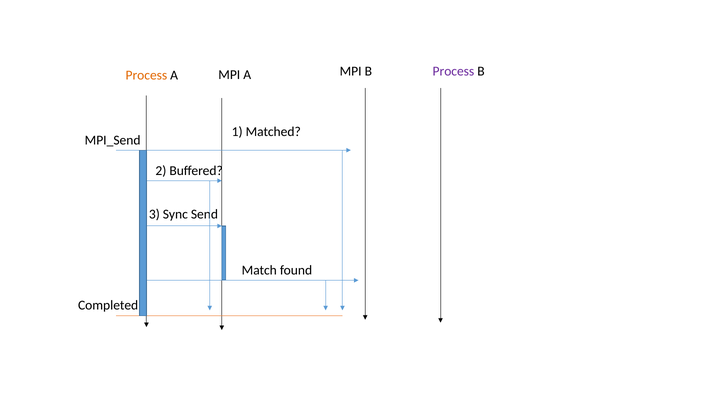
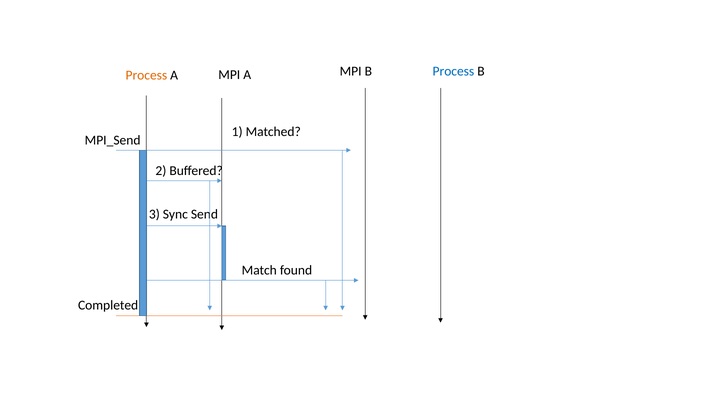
Process at (453, 71) colour: purple -> blue
